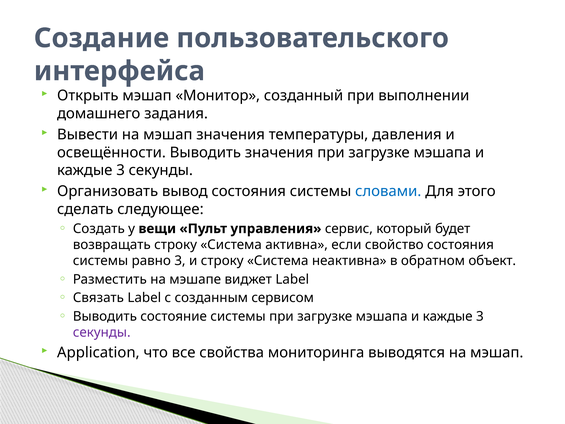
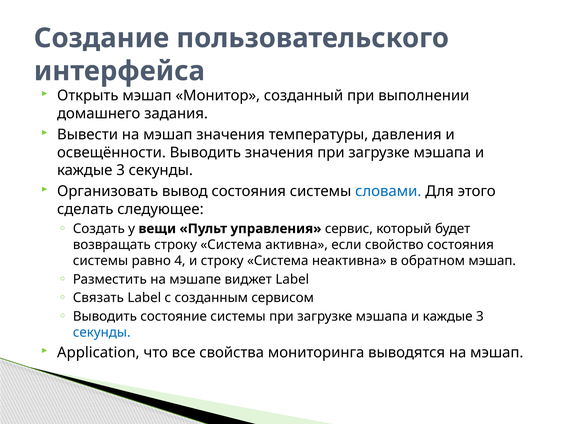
равно 3: 3 -> 4
обратном объект: объект -> мэшап
секунды at (102, 332) colour: purple -> blue
